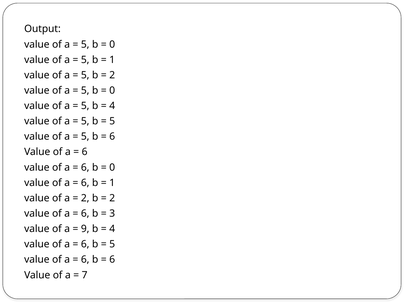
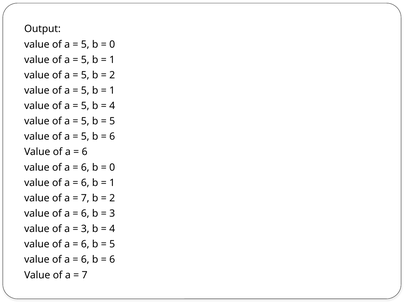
0 at (112, 90): 0 -> 1
2 at (85, 198): 2 -> 7
9 at (85, 229): 9 -> 3
